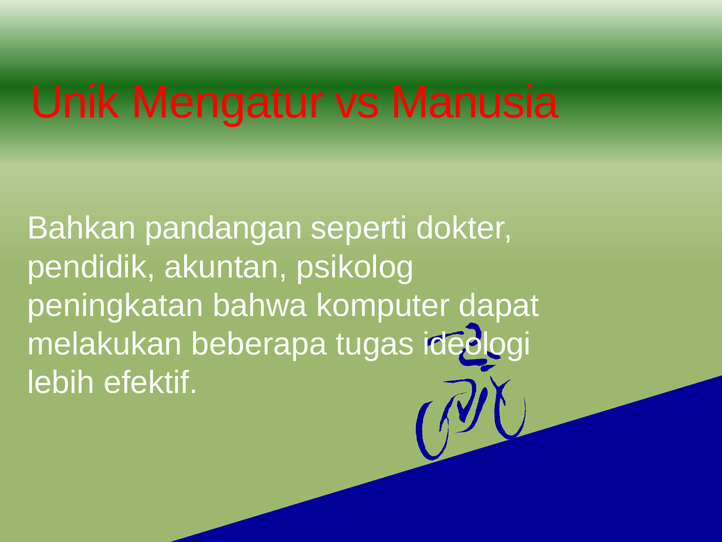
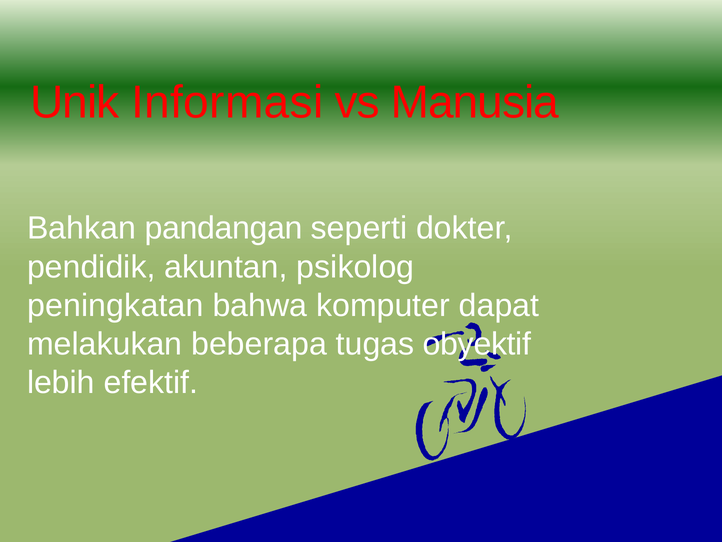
Mengatur: Mengatur -> Informasi
ideologi: ideologi -> obyektif
